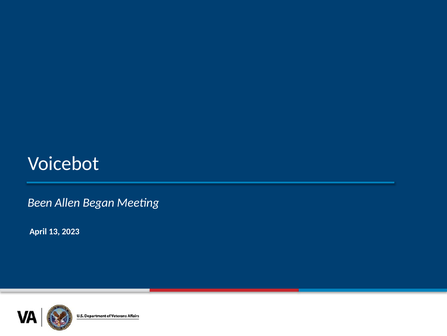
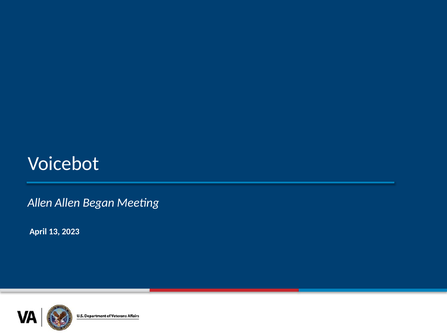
Been at (40, 202): Been -> Allen
